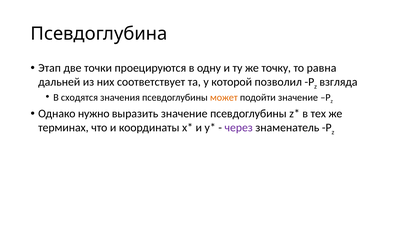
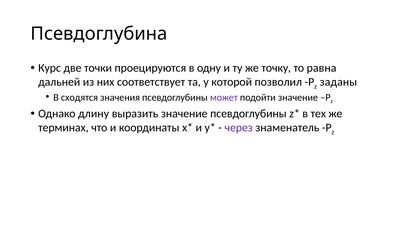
Этап: Этап -> Курс
взгляда: взгляда -> заданы
может colour: orange -> purple
нужно: нужно -> длину
